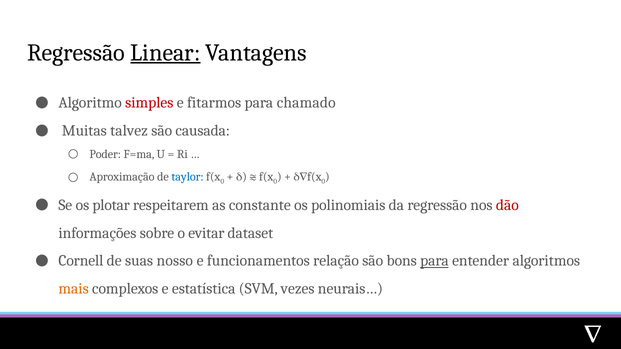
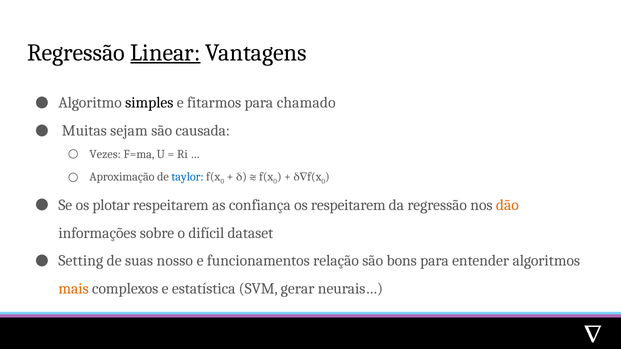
simples colour: red -> black
talvez: talvez -> sejam
Poder: Poder -> Vezes
constante: constante -> confiança
os polinomiais: polinomiais -> respeitarem
dão colour: red -> orange
evitar: evitar -> difícil
Cornell: Cornell -> Setting
para at (434, 261) underline: present -> none
vezes: vezes -> gerar
